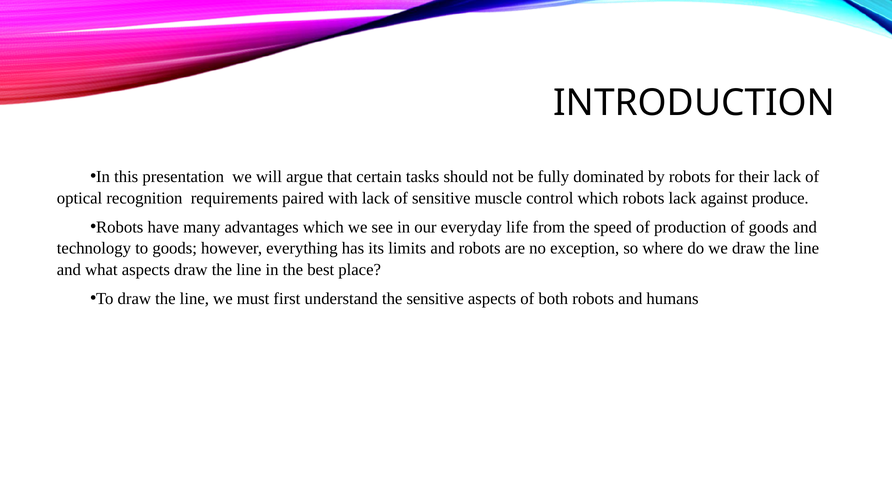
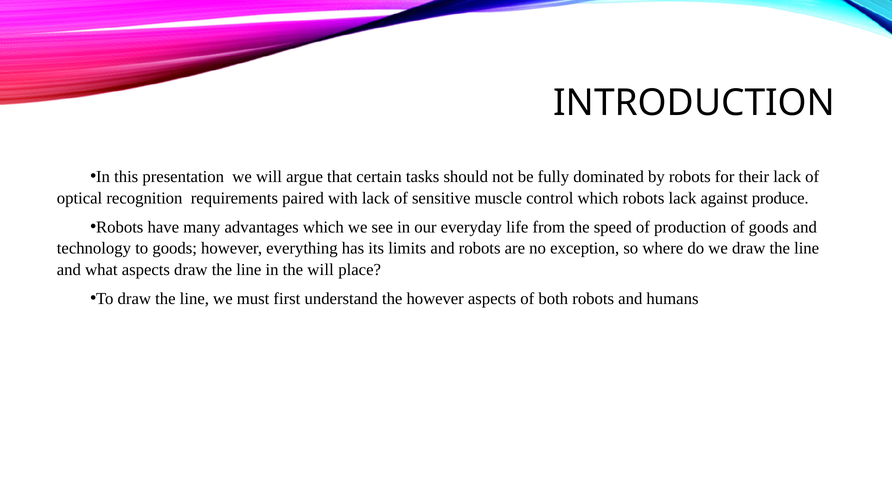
the best: best -> will
the sensitive: sensitive -> however
